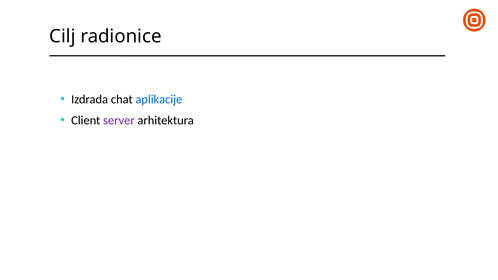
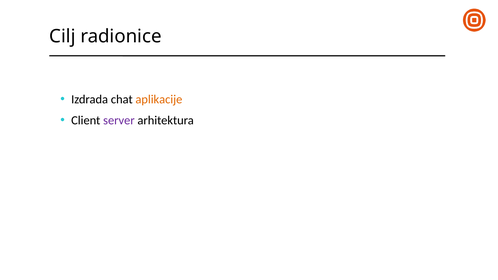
aplikacije colour: blue -> orange
